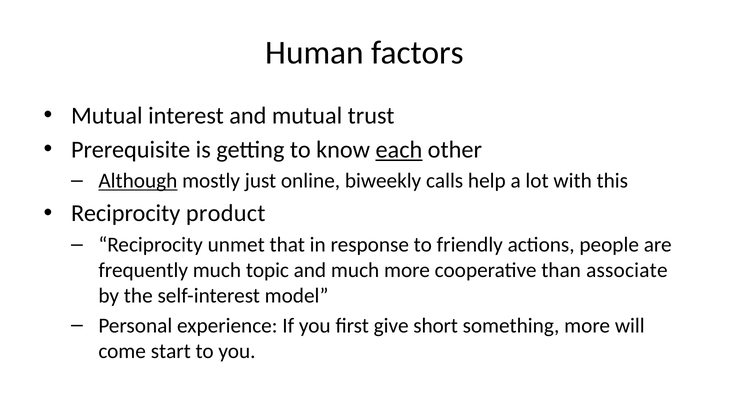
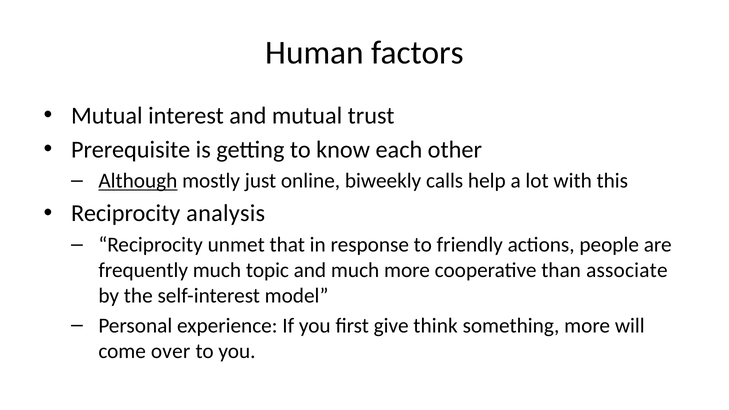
each underline: present -> none
product: product -> analysis
short: short -> think
start: start -> over
